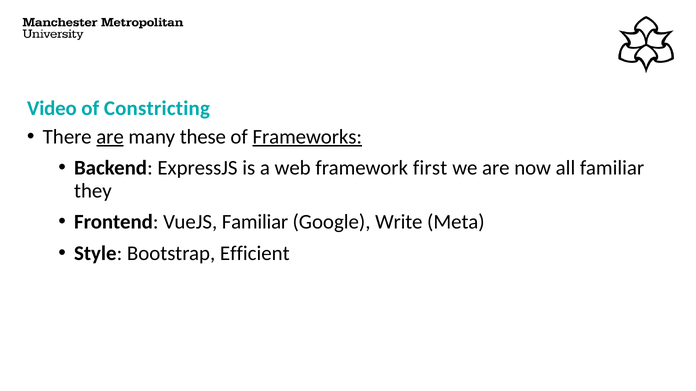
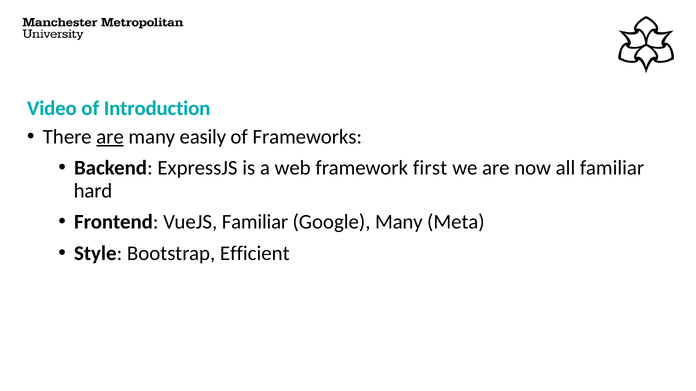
Constricting: Constricting -> Introduction
these: these -> easily
Frameworks underline: present -> none
they: they -> hard
Google Write: Write -> Many
